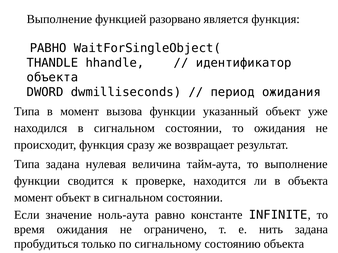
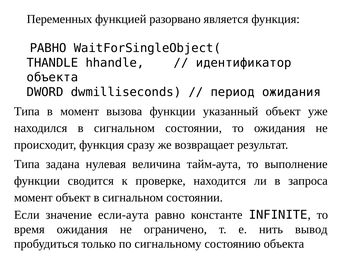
Выполнение at (59, 19): Выполнение -> Переменных
в объекта: объекта -> запроса
ноль-аута: ноль-аута -> если-аута
нить задана: задана -> вывод
